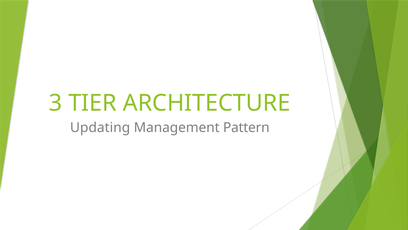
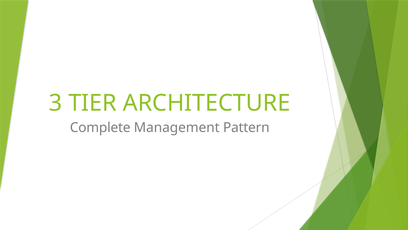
Updating: Updating -> Complete
